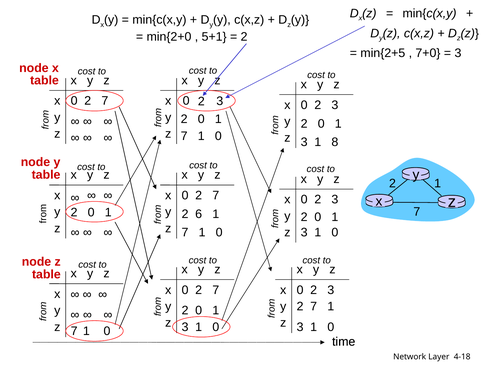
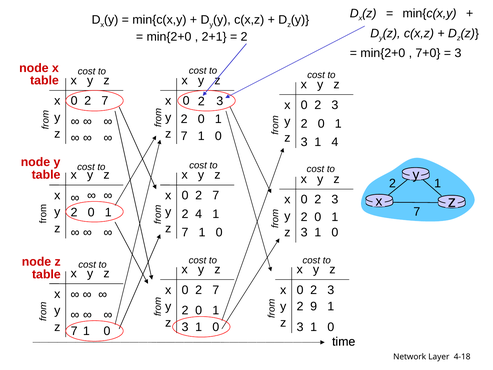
5+1: 5+1 -> 2+1
min{2+5 at (383, 53): min{2+5 -> min{2+0
1 8: 8 -> 4
2 6: 6 -> 4
7 at (314, 306): 7 -> 9
